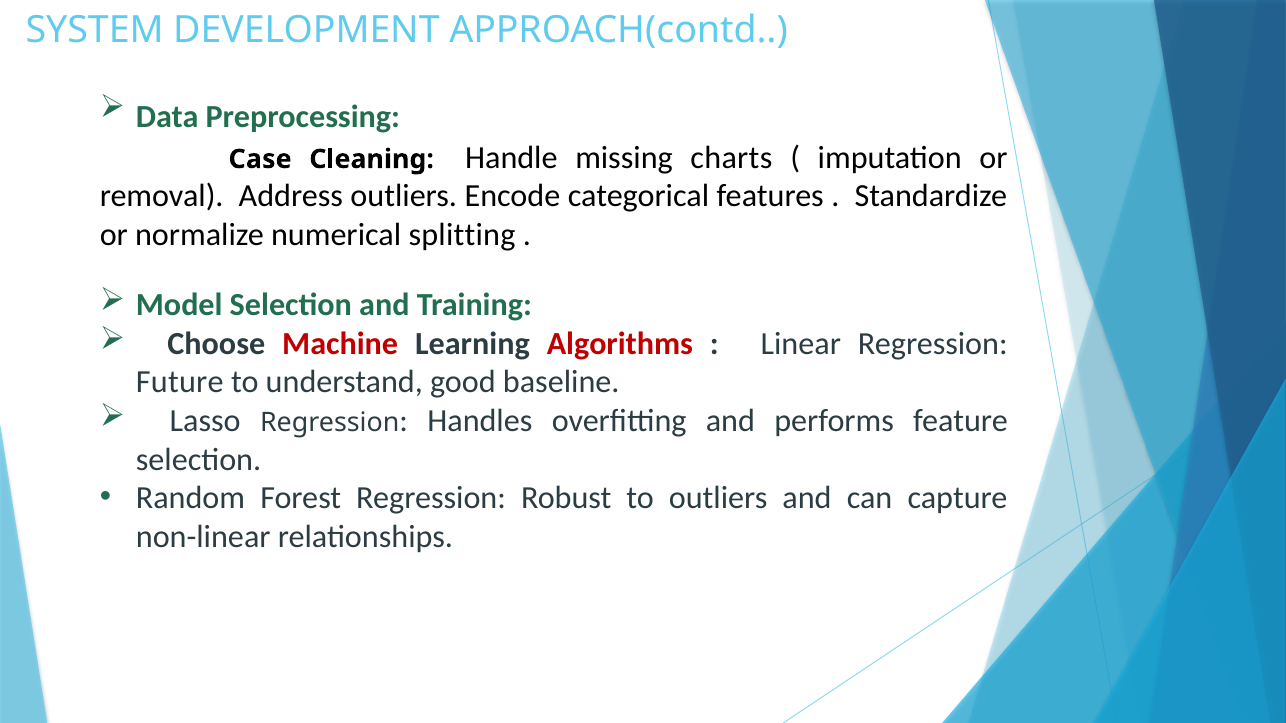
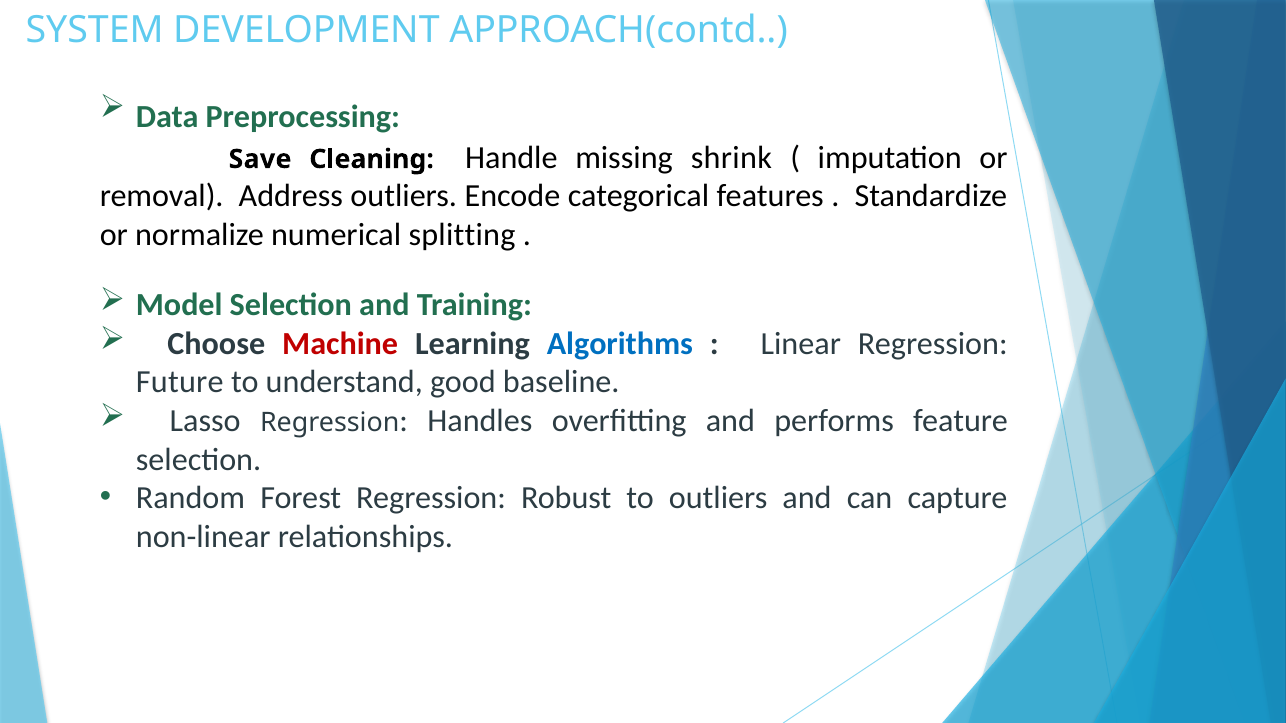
Case: Case -> Save
charts: charts -> shrink
Algorithms colour: red -> blue
